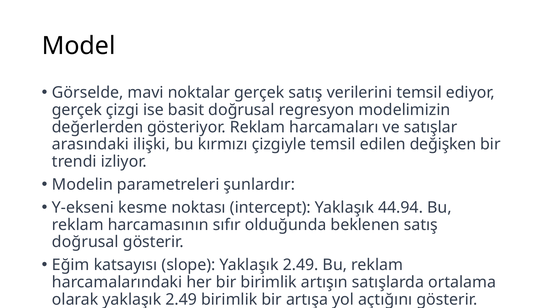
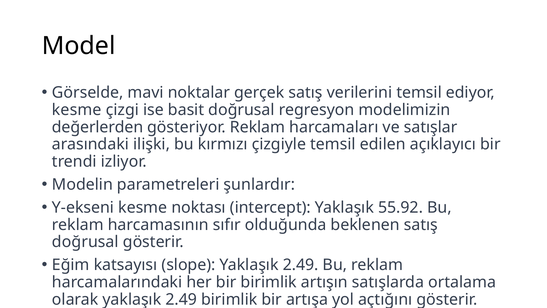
gerçek at (77, 110): gerçek -> kesme
değişken: değişken -> açıklayıcı
44.94: 44.94 -> 55.92
